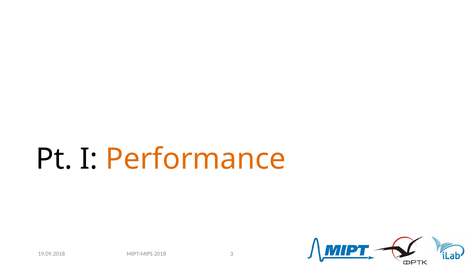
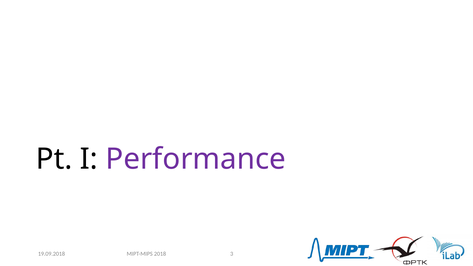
Performance colour: orange -> purple
